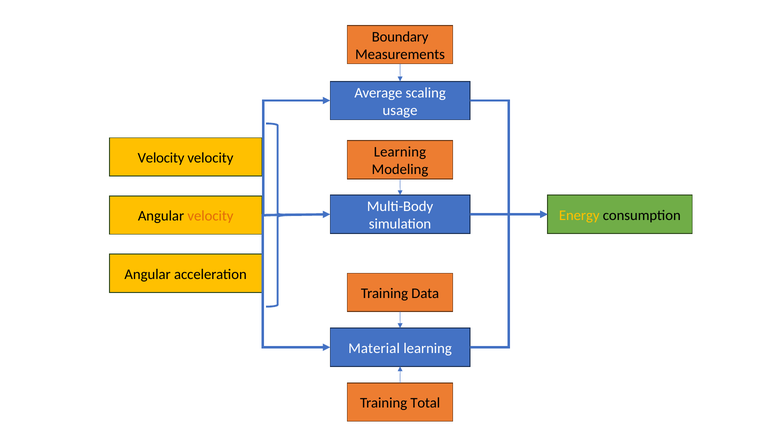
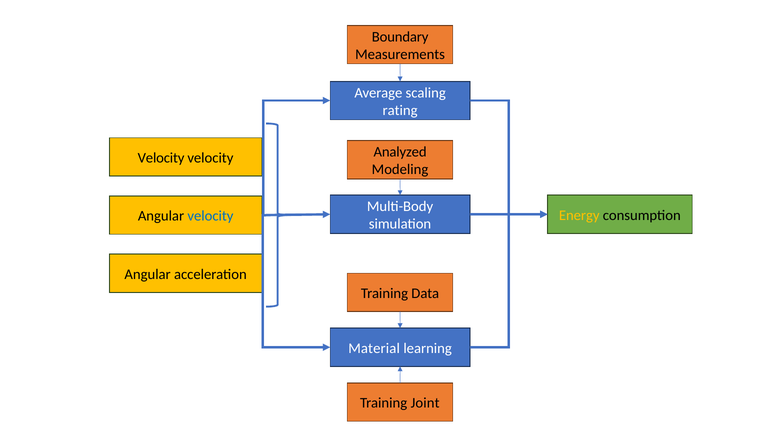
usage: usage -> rating
Learning at (400, 152): Learning -> Analyzed
velocity at (210, 216) colour: orange -> blue
Total: Total -> Joint
